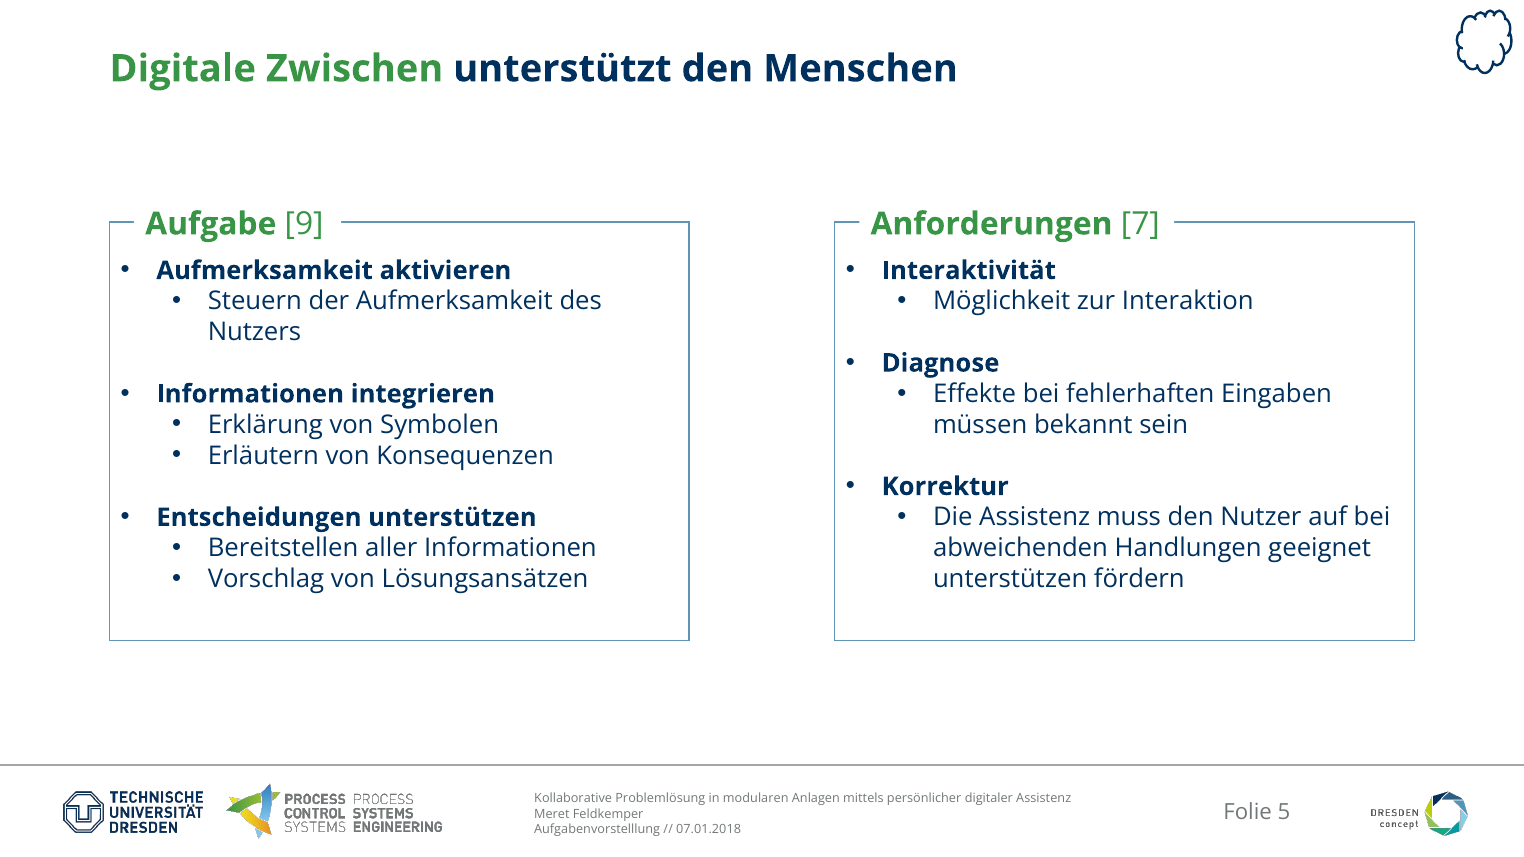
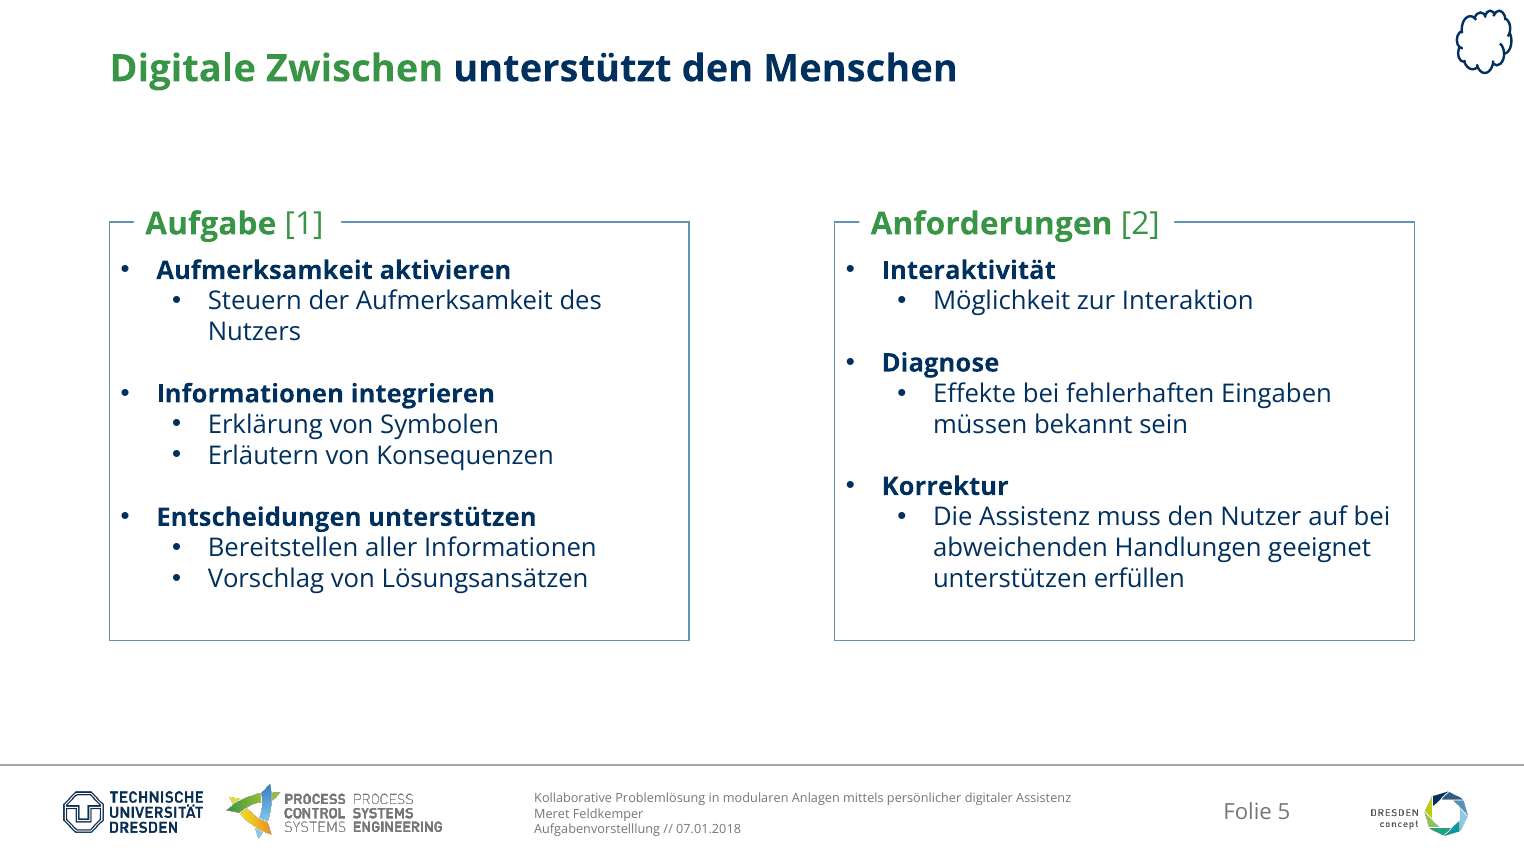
9: 9 -> 1
7: 7 -> 2
fördern: fördern -> erfüllen
